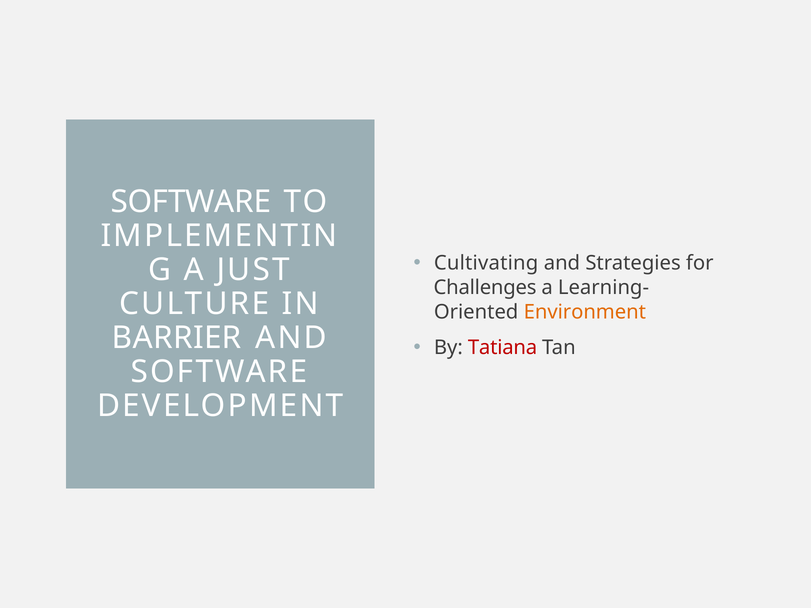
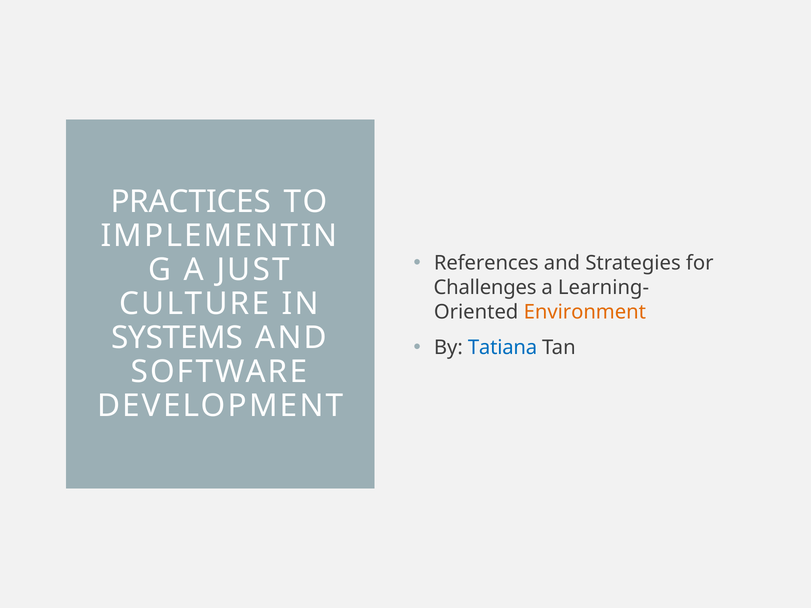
SOFTWARE at (191, 202): SOFTWARE -> PRACTICES
Cultivating: Cultivating -> References
BARRIER: BARRIER -> SYSTEMS
Tatiana colour: red -> blue
